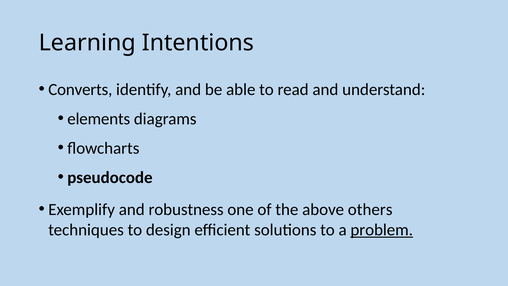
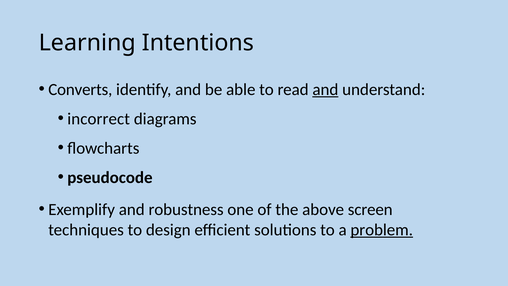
and at (325, 89) underline: none -> present
elements: elements -> incorrect
others: others -> screen
